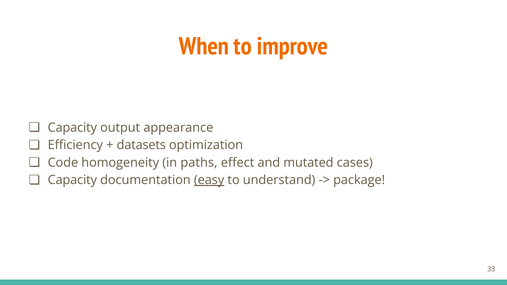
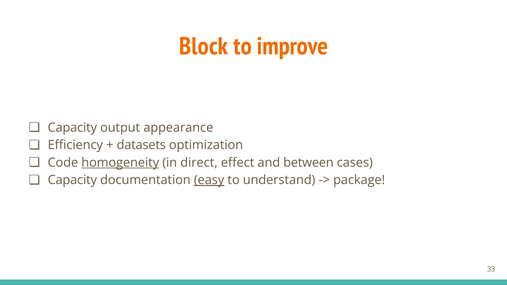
When: When -> Block
homogeneity underline: none -> present
paths: paths -> direct
mutated: mutated -> between
